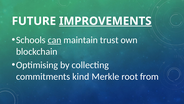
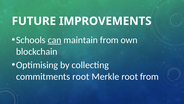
IMPROVEMENTS underline: present -> none
maintain trust: trust -> from
commitments kind: kind -> root
